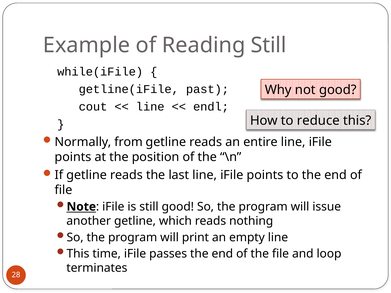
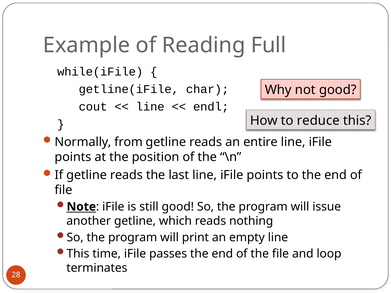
Reading Still: Still -> Full
past: past -> char
